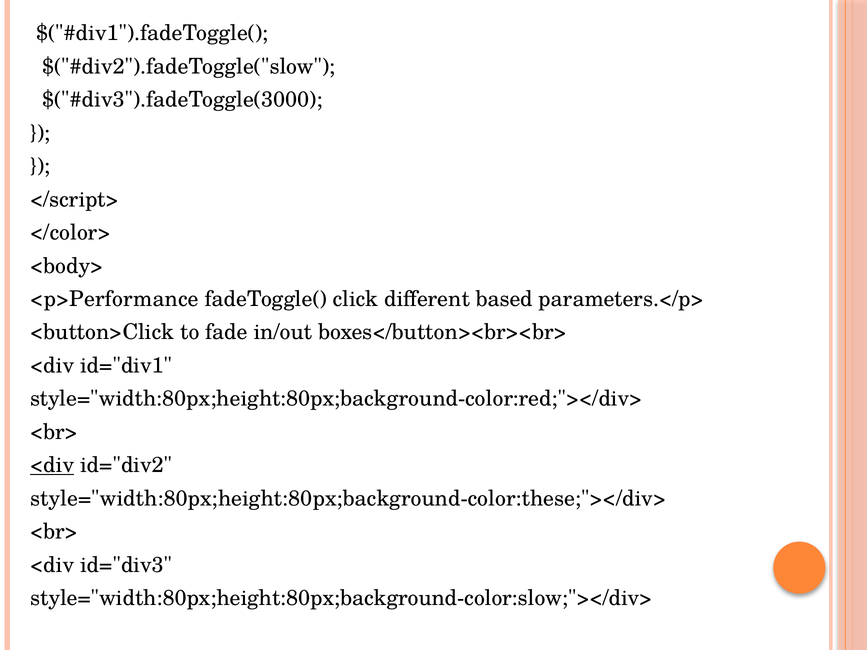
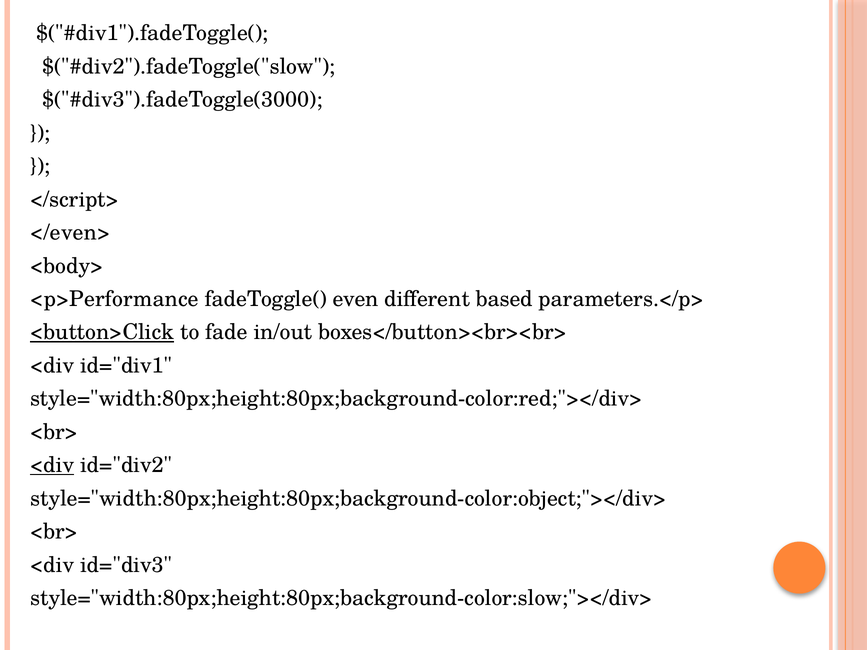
</color>: </color> -> </even>
click: click -> even
<button>Click underline: none -> present
style="width:80px;height:80px;background-color:these;"></div>: style="width:80px;height:80px;background-color:these;"></div> -> style="width:80px;height:80px;background-color:object;"></div>
